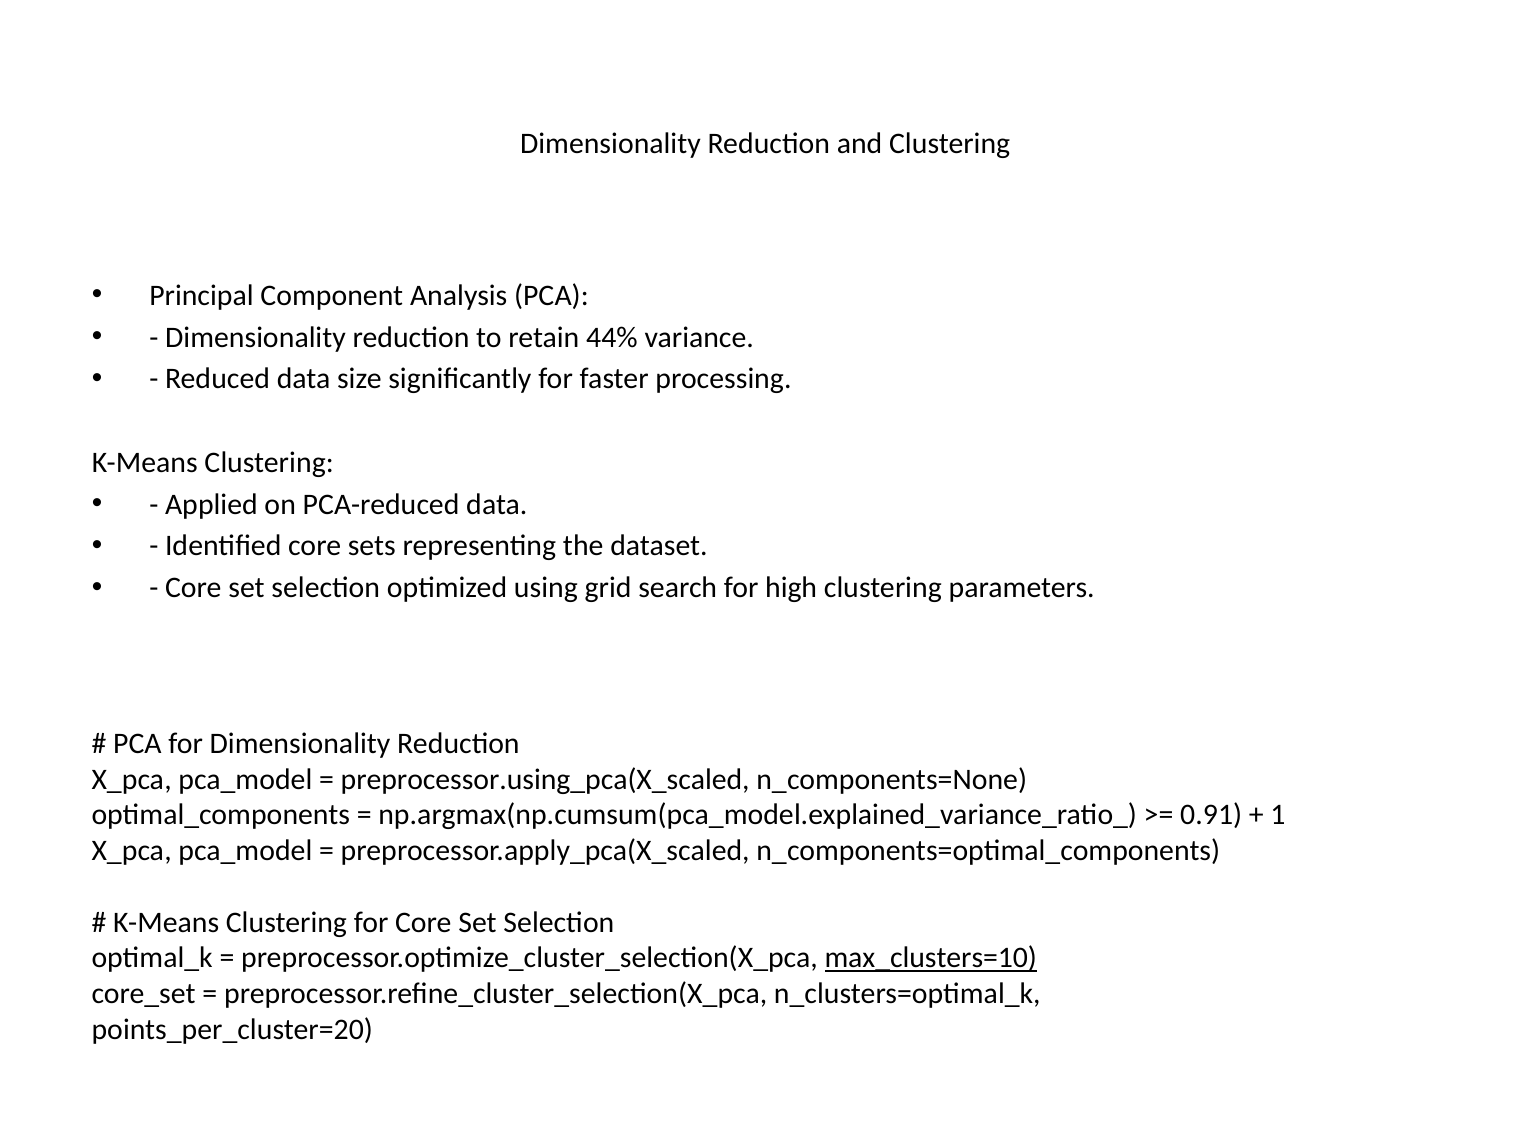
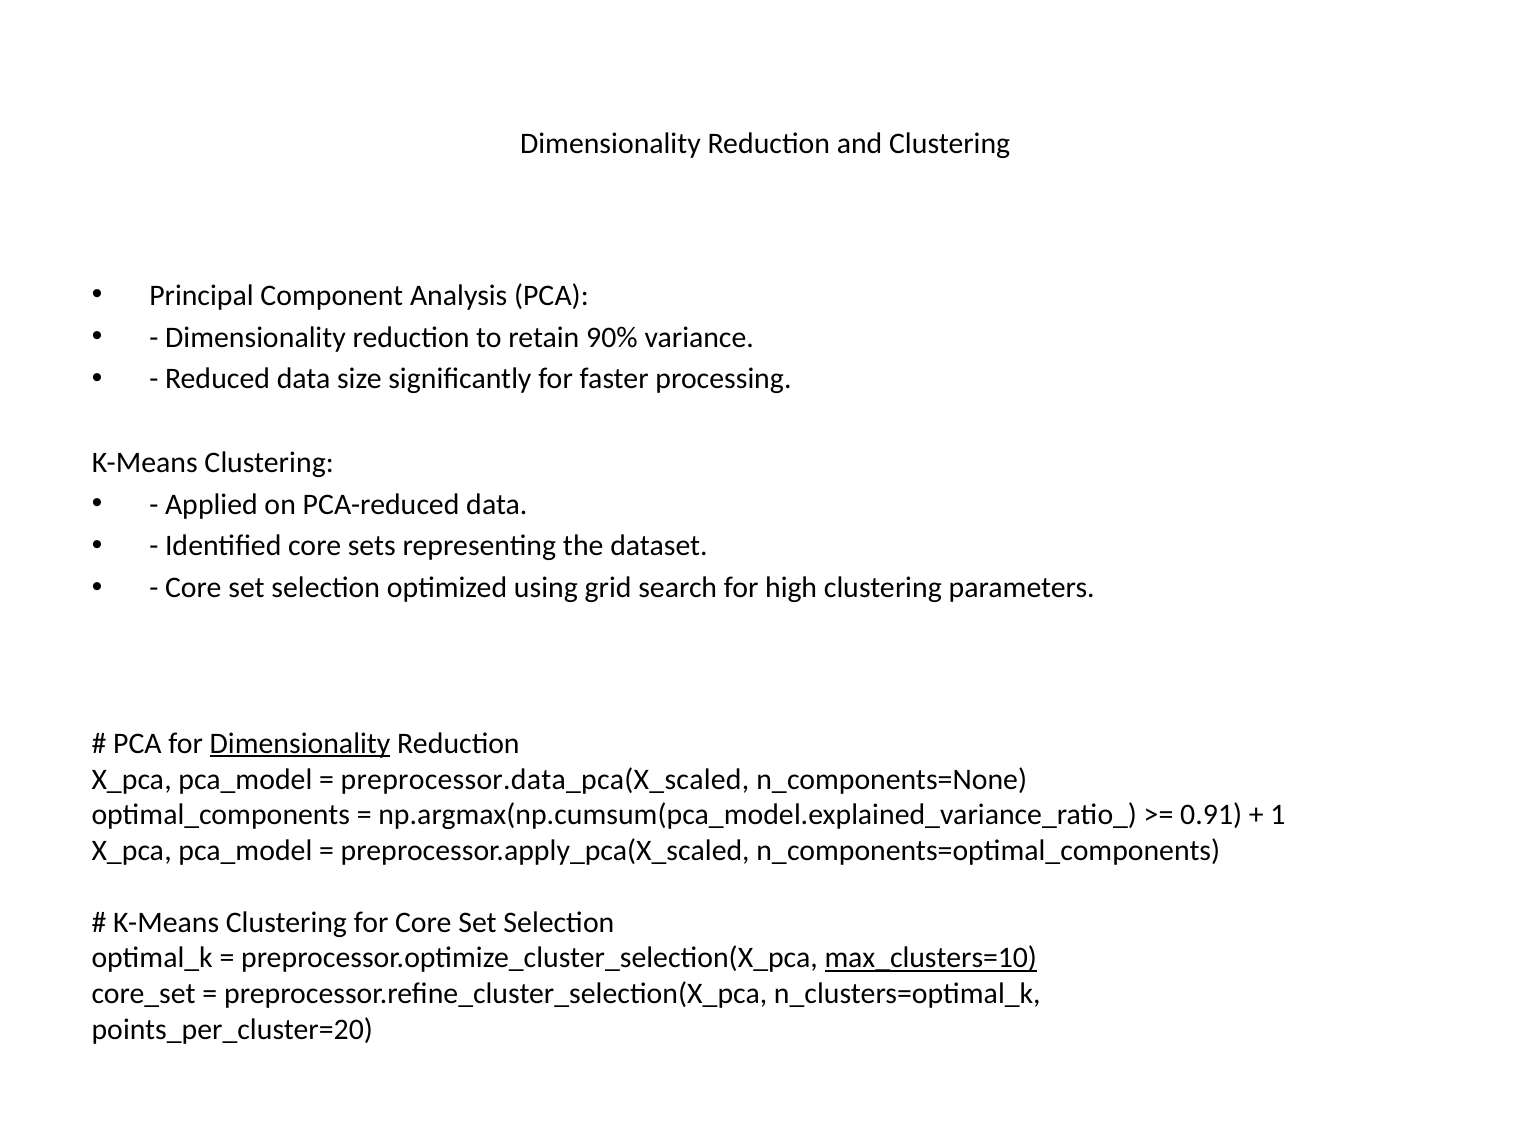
44%: 44% -> 90%
Dimensionality at (300, 744) underline: none -> present
preprocessor.using_pca(X_scaled: preprocessor.using_pca(X_scaled -> preprocessor.data_pca(X_scaled
